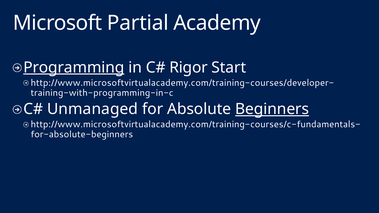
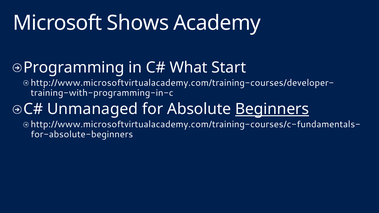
Partial: Partial -> Shows
Programming underline: present -> none
Rigor: Rigor -> What
